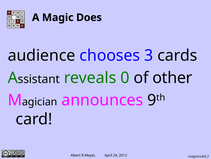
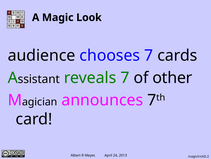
Does: Does -> Look
chooses 3: 3 -> 7
reveals 0: 0 -> 7
announces 9: 9 -> 7
